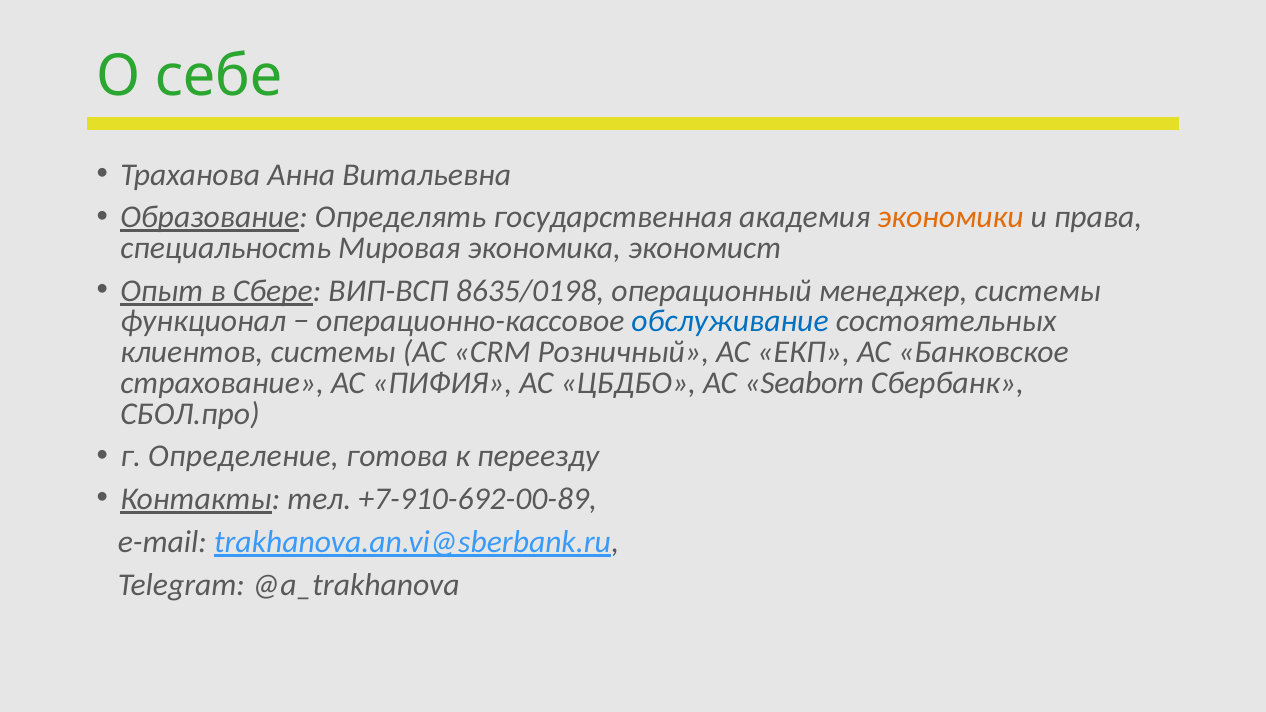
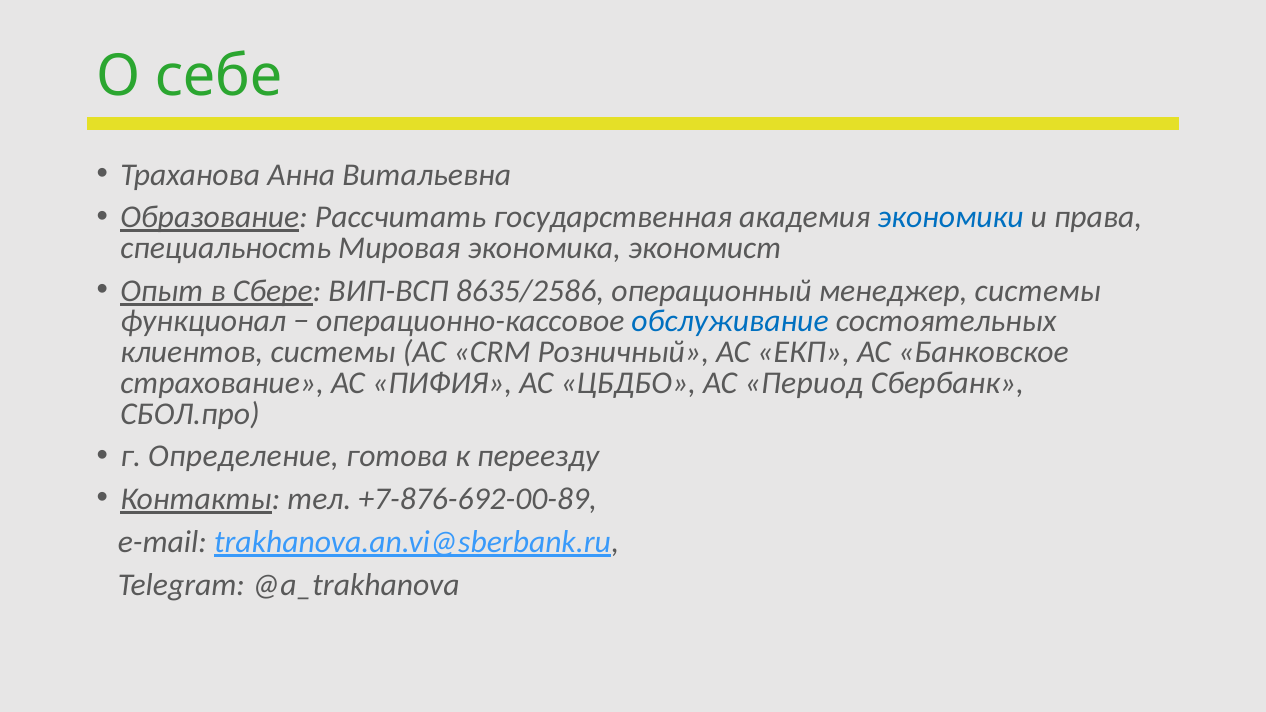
Определять: Определять -> Рассчитать
экономики colour: orange -> blue
8635/0198: 8635/0198 -> 8635/2586
Seaborn: Seaborn -> Период
+7-910-692-00-89: +7-910-692-00-89 -> +7-876-692-00-89
